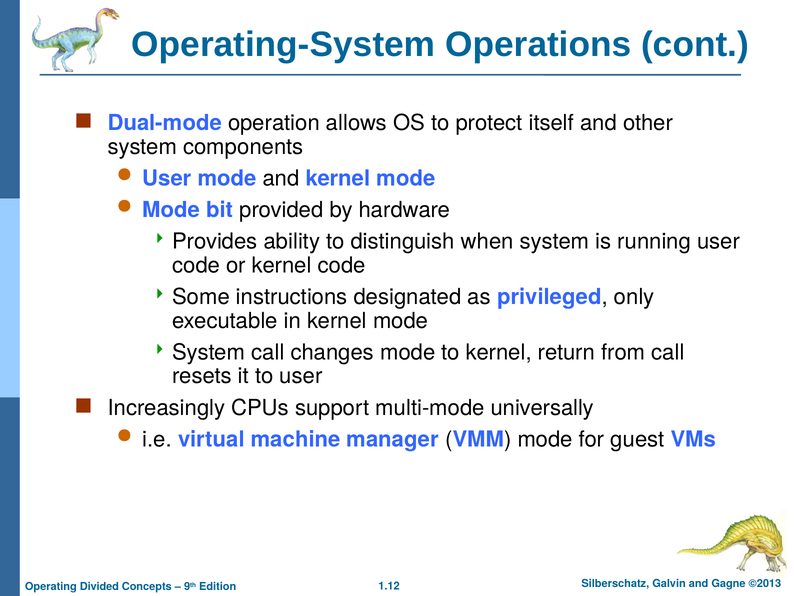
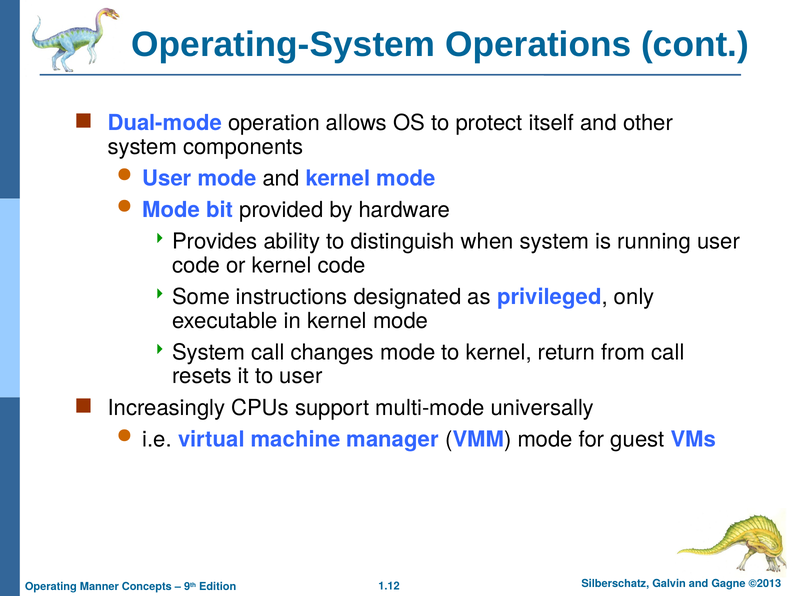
Divided: Divided -> Manner
